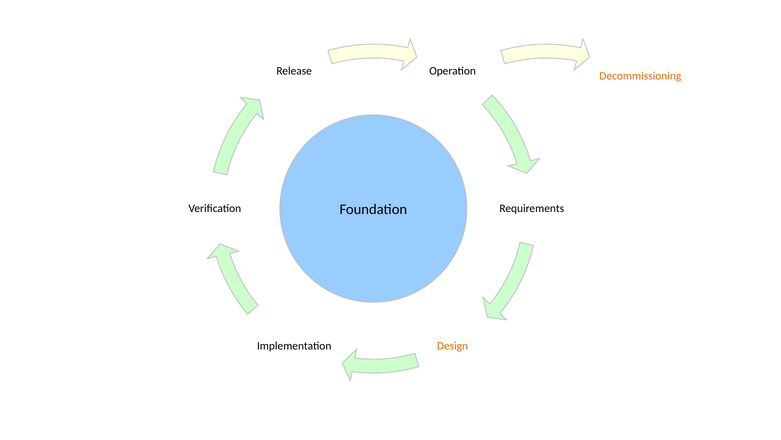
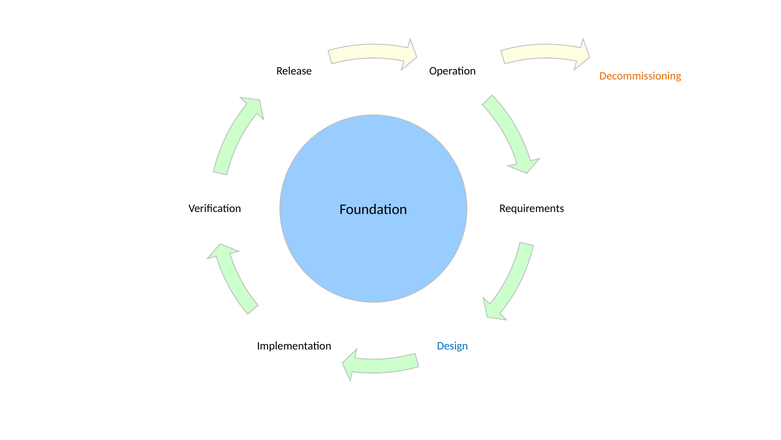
Design colour: orange -> blue
